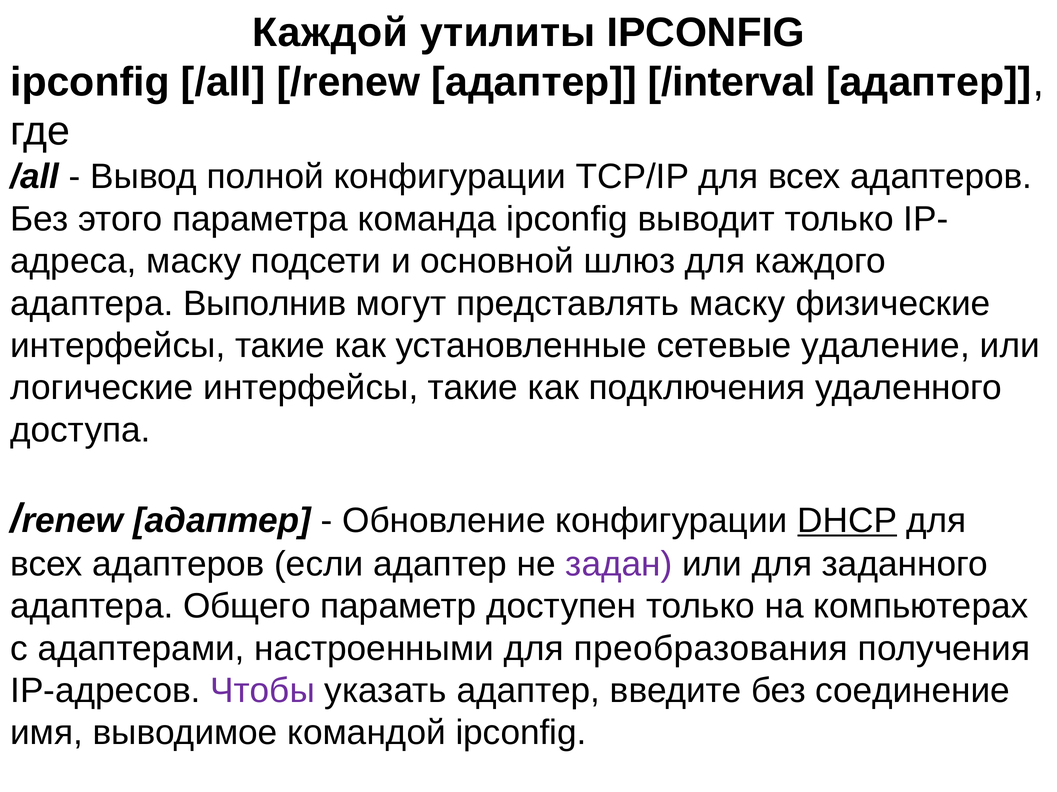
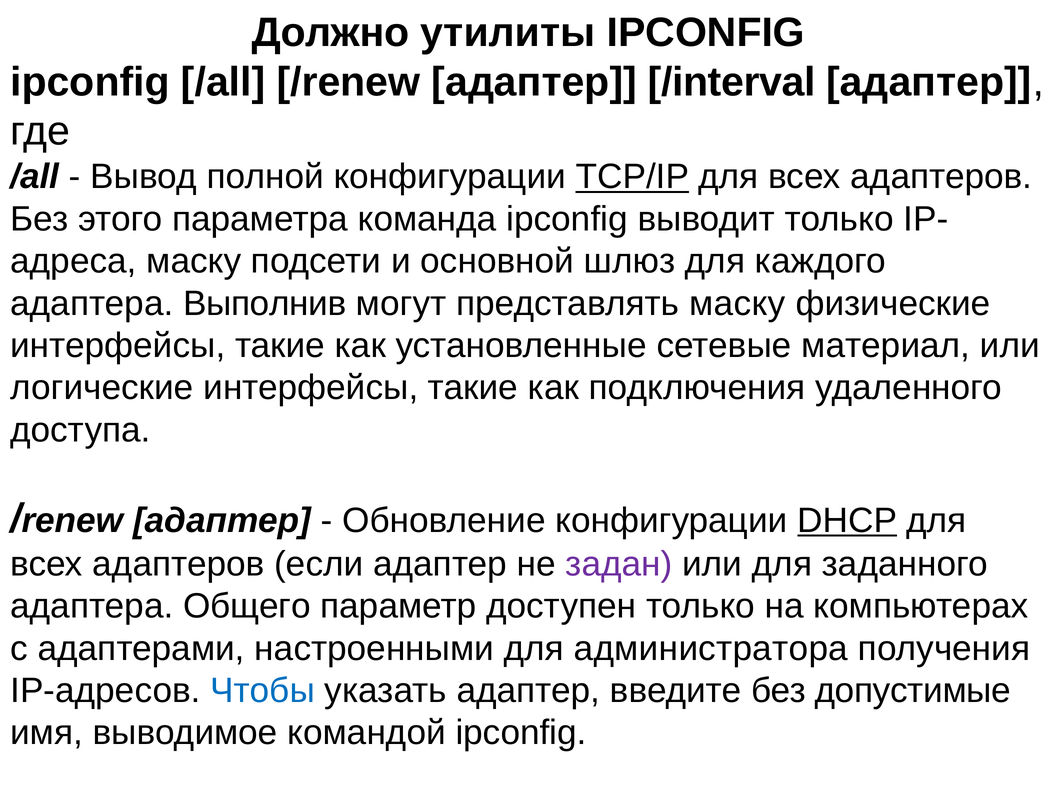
Каждой: Каждой -> Должно
TCP/IP underline: none -> present
удаление: удаление -> материал
преобразования: преобразования -> администратора
Чтобы colour: purple -> blue
соединение: соединение -> допустимые
